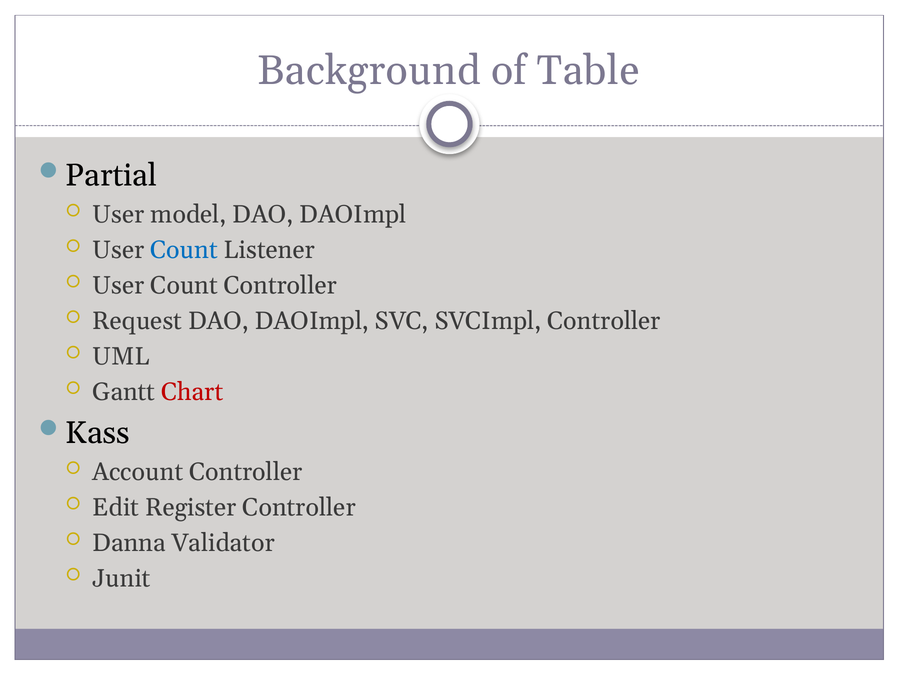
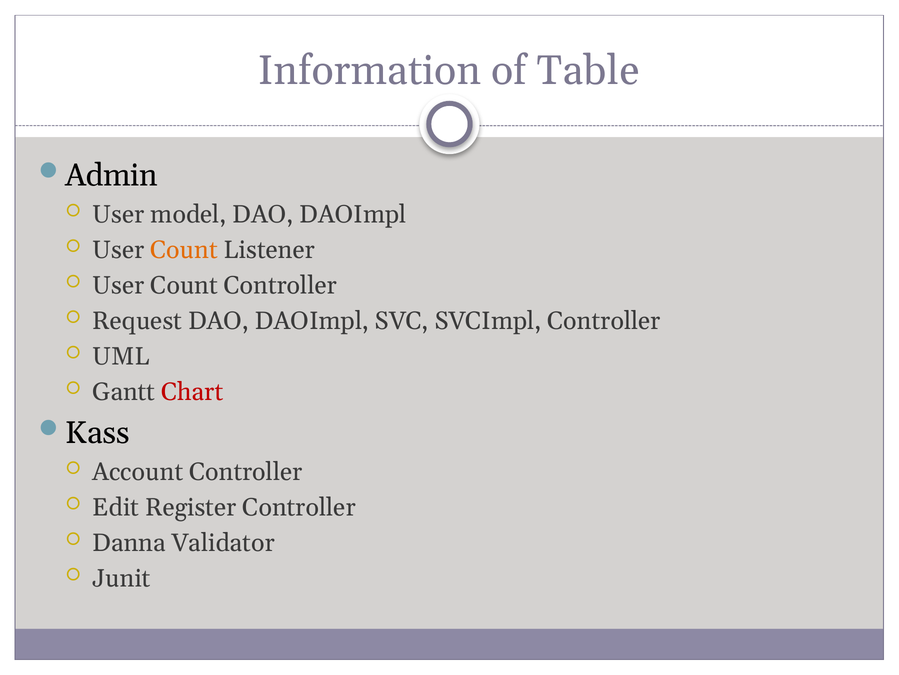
Background: Background -> Information
Partial: Partial -> Admin
Count at (184, 250) colour: blue -> orange
